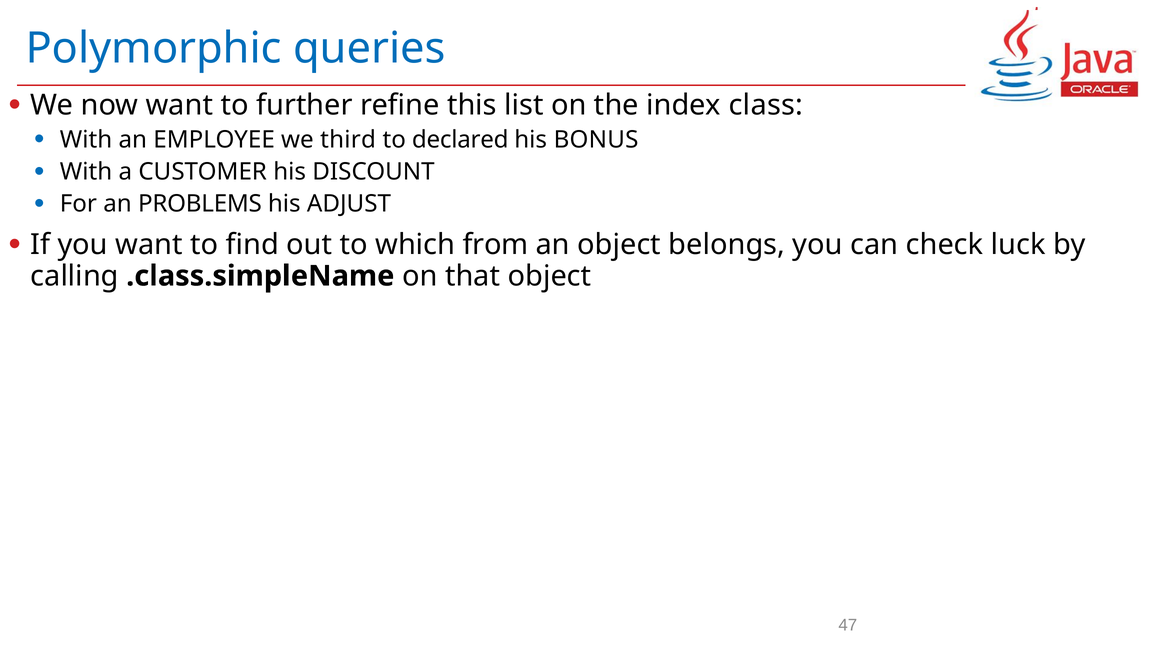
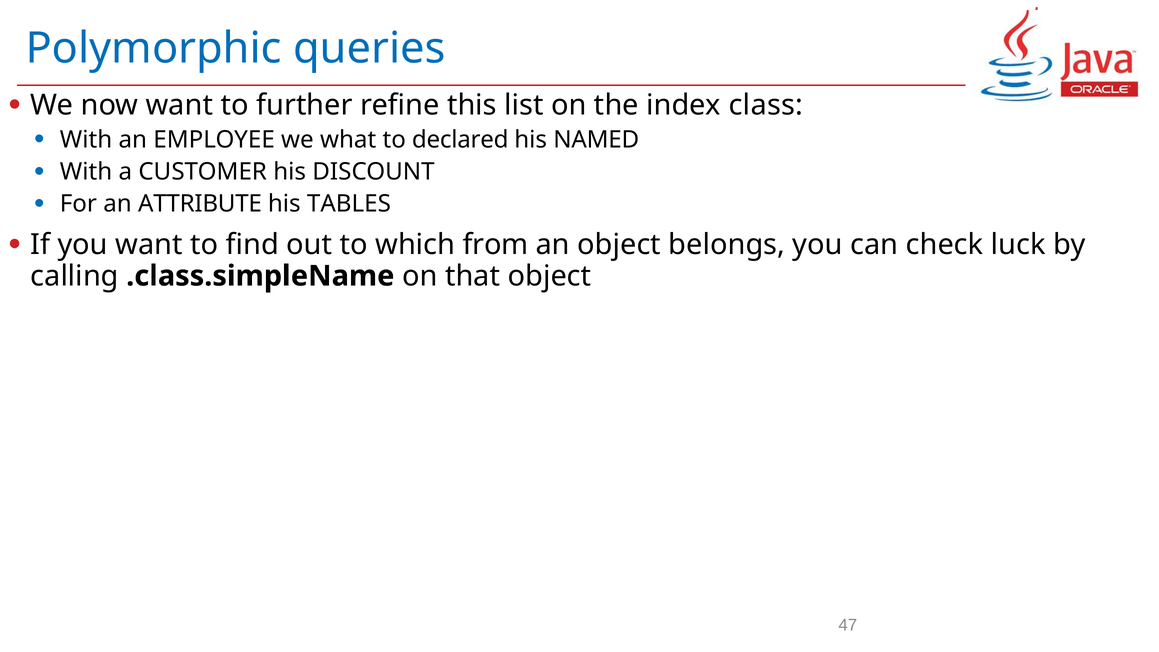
third: third -> what
BONUS: BONUS -> NAMED
PROBLEMS: PROBLEMS -> ATTRIBUTE
ADJUST: ADJUST -> TABLES
